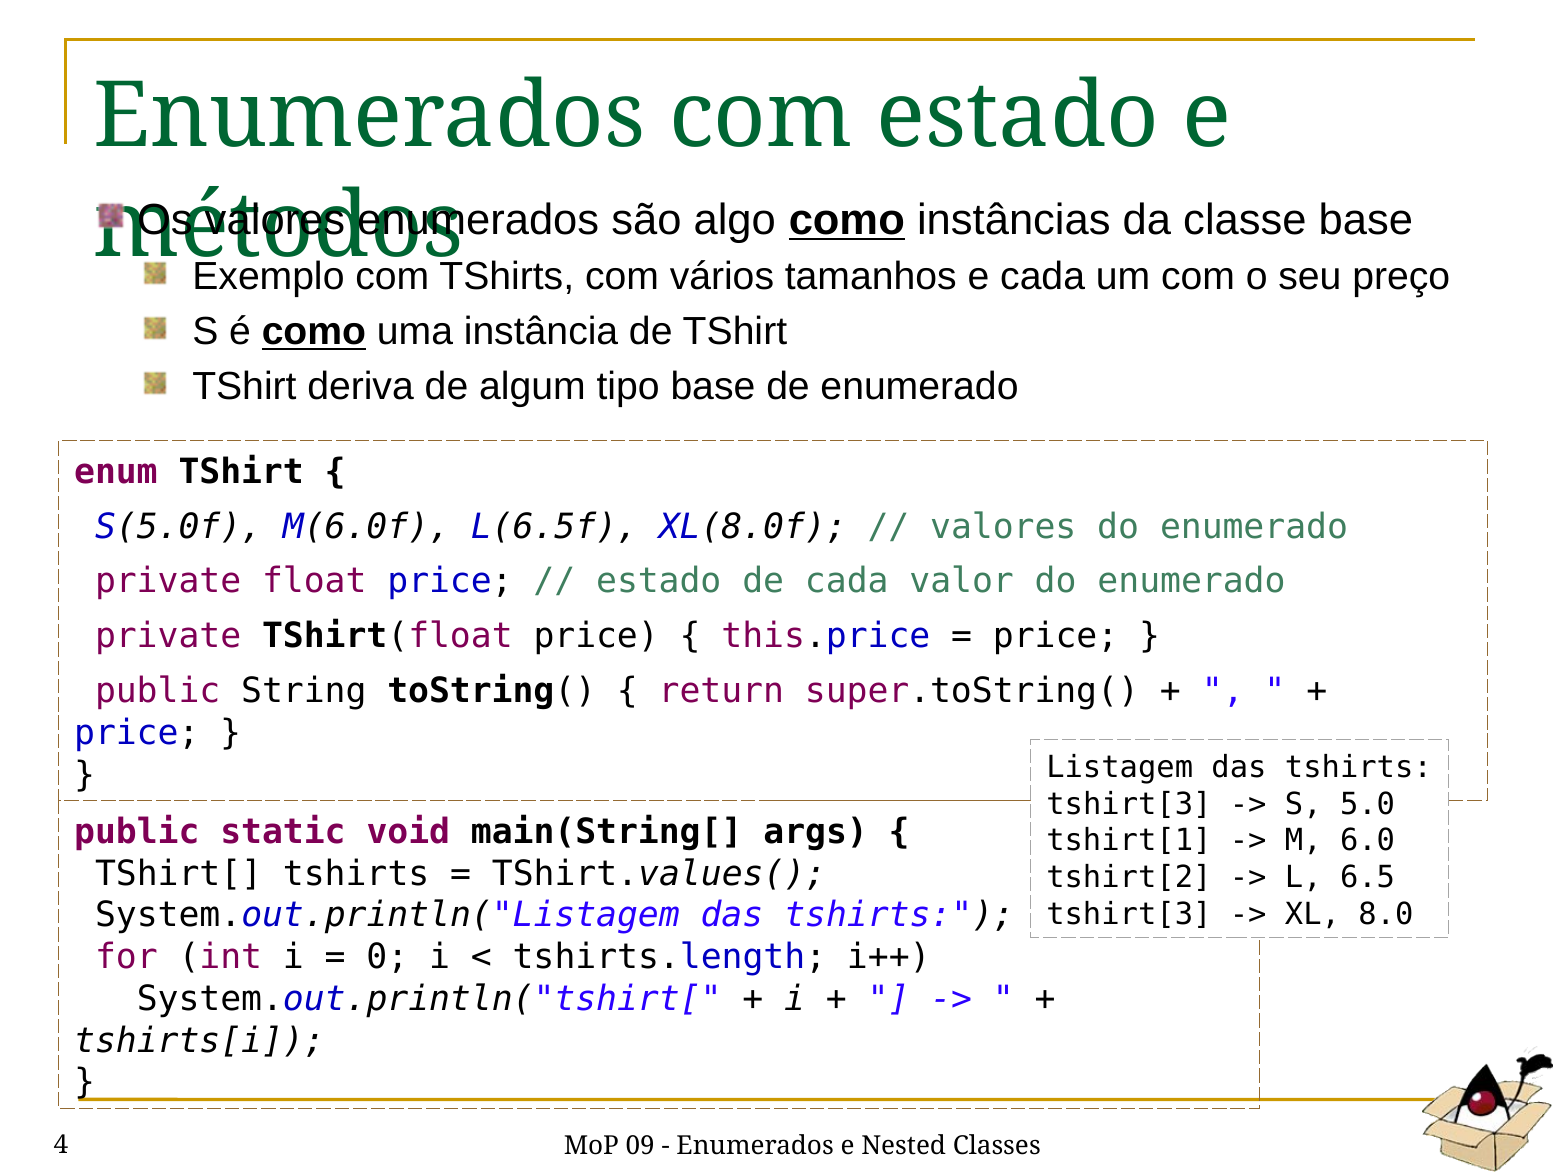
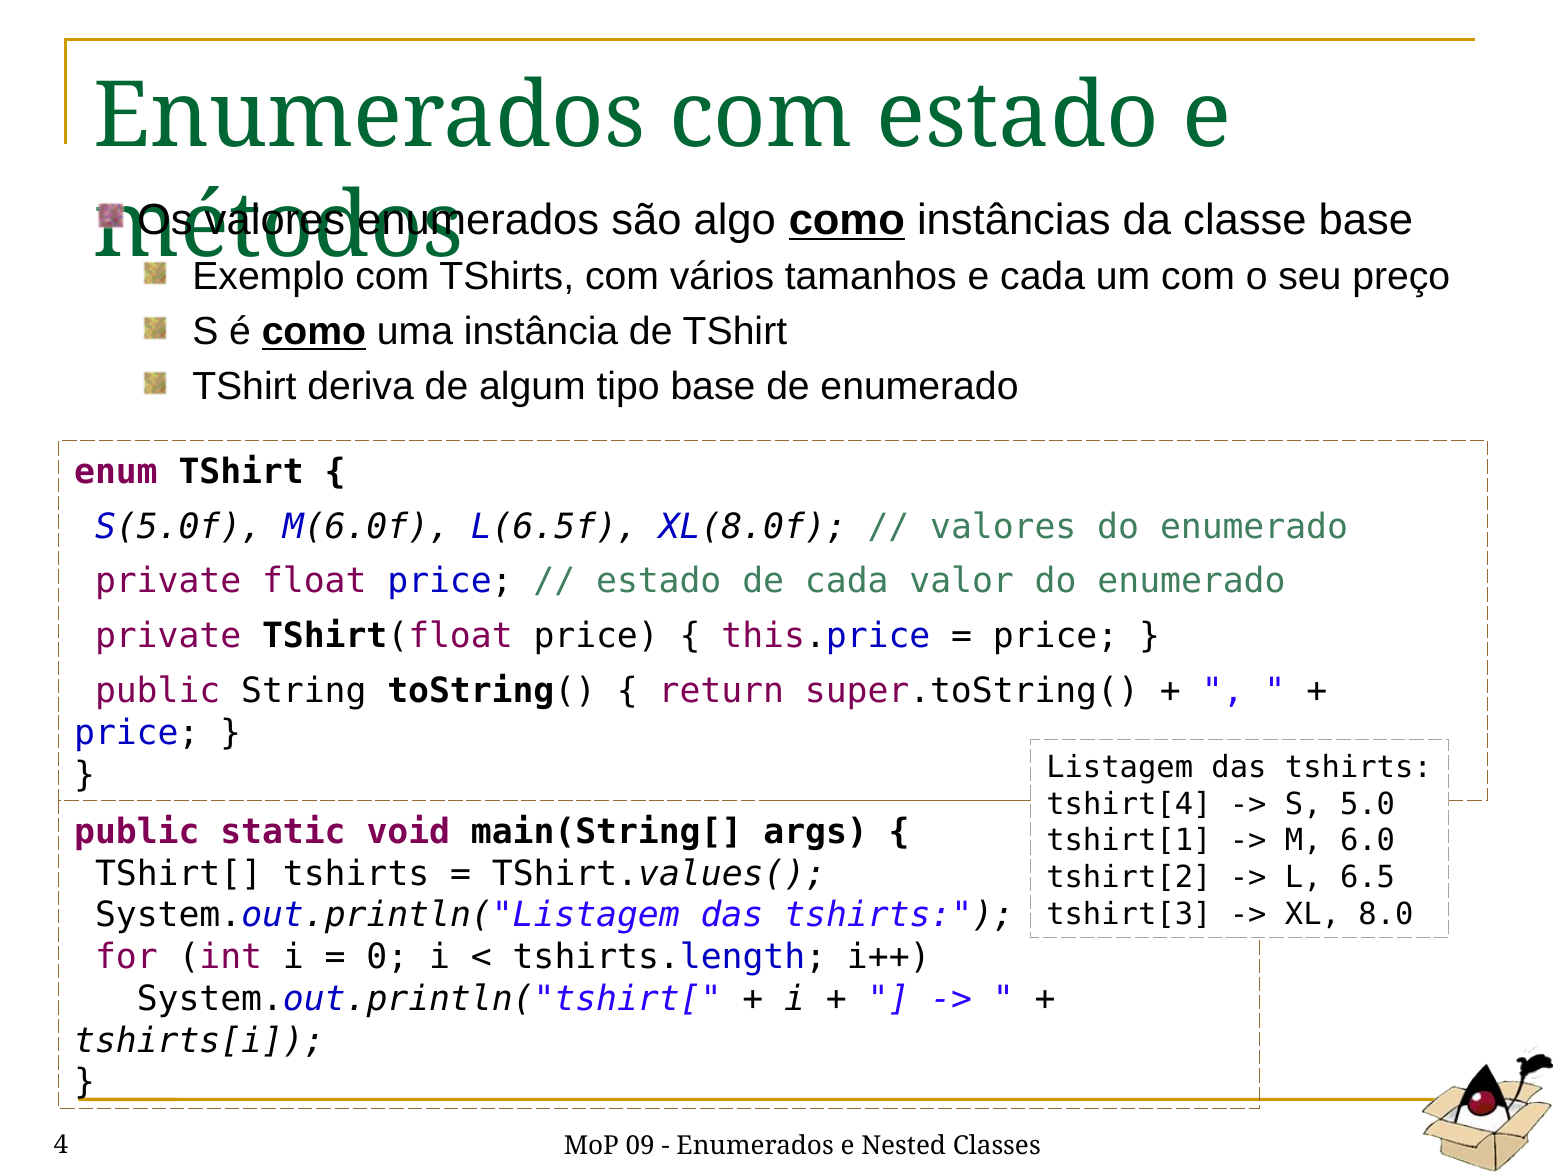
tshirt[3 at (1129, 804): tshirt[3 -> tshirt[4
